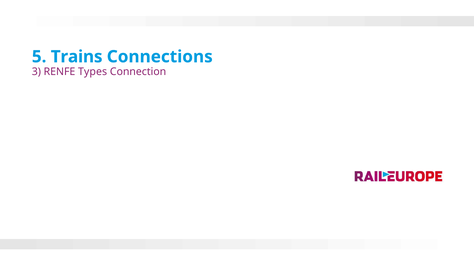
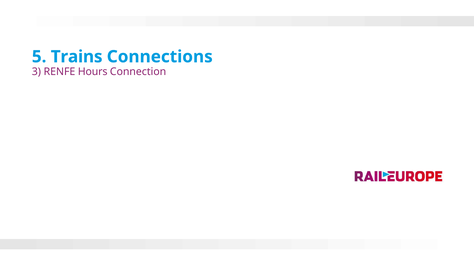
Types: Types -> Hours
